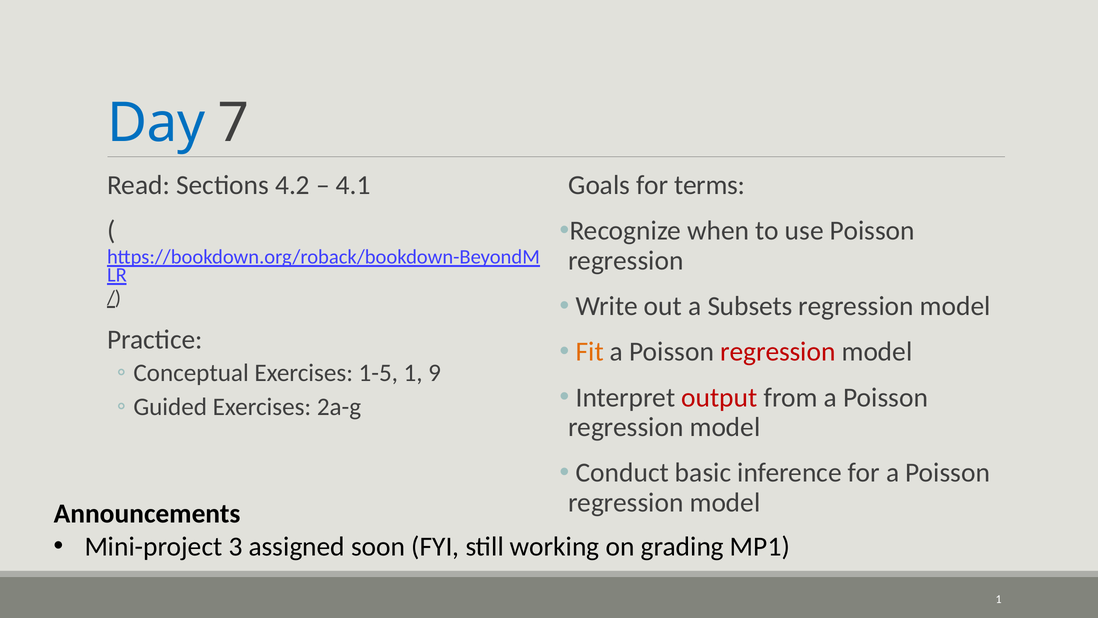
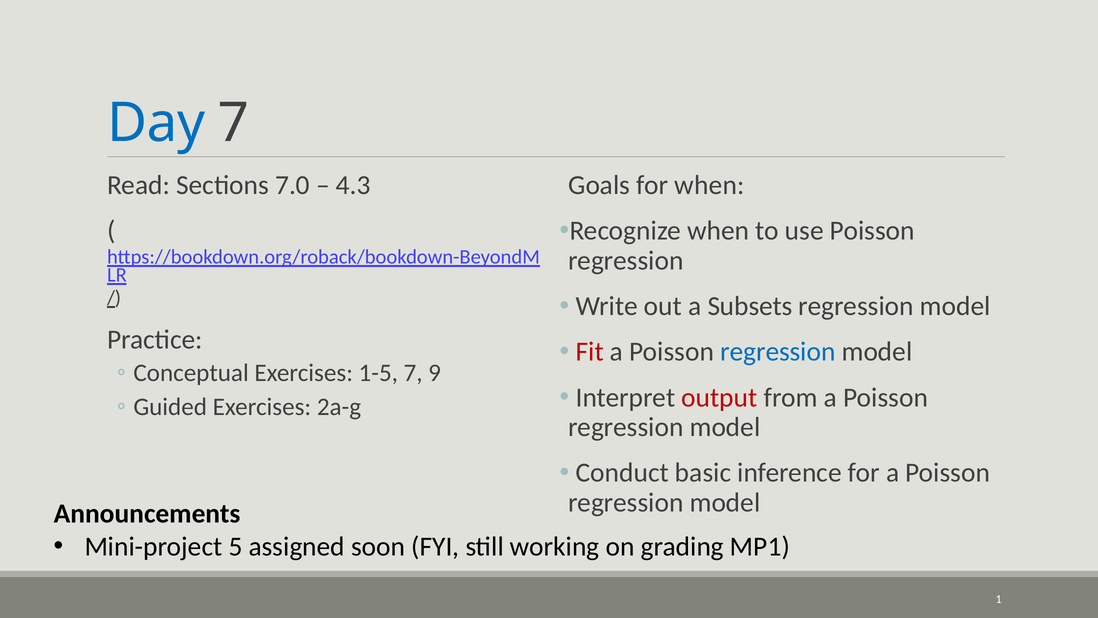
4.2: 4.2 -> 7.0
4.1: 4.1 -> 4.3
for terms: terms -> when
Fit colour: orange -> red
regression at (778, 352) colour: red -> blue
1-5 1: 1 -> 7
3: 3 -> 5
